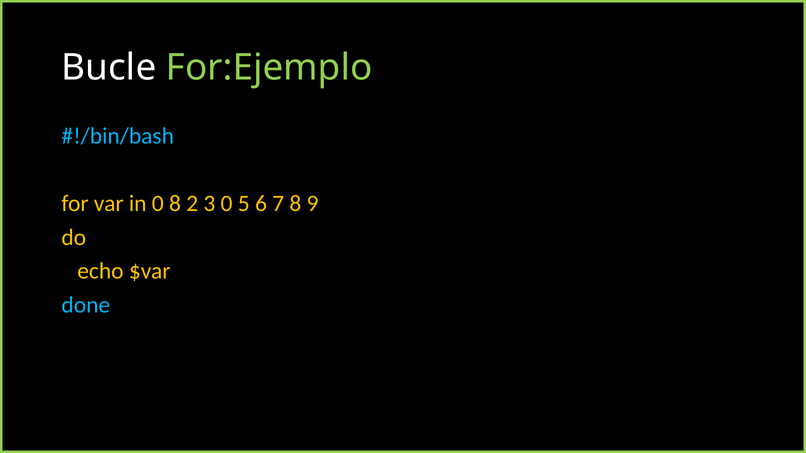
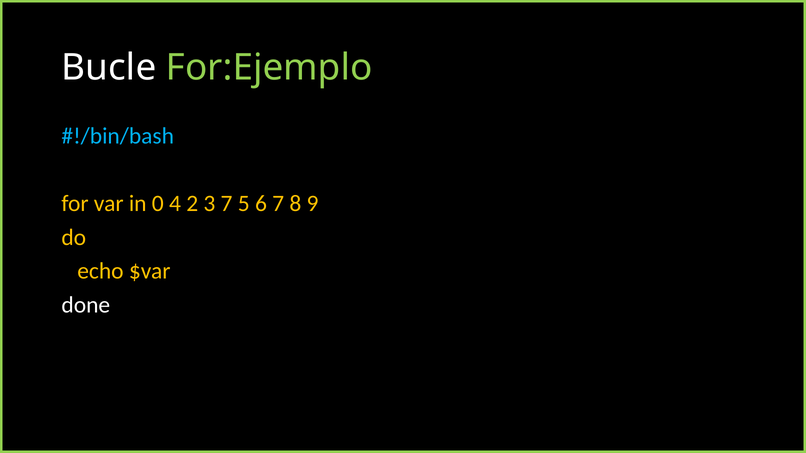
0 8: 8 -> 4
3 0: 0 -> 7
done colour: light blue -> white
